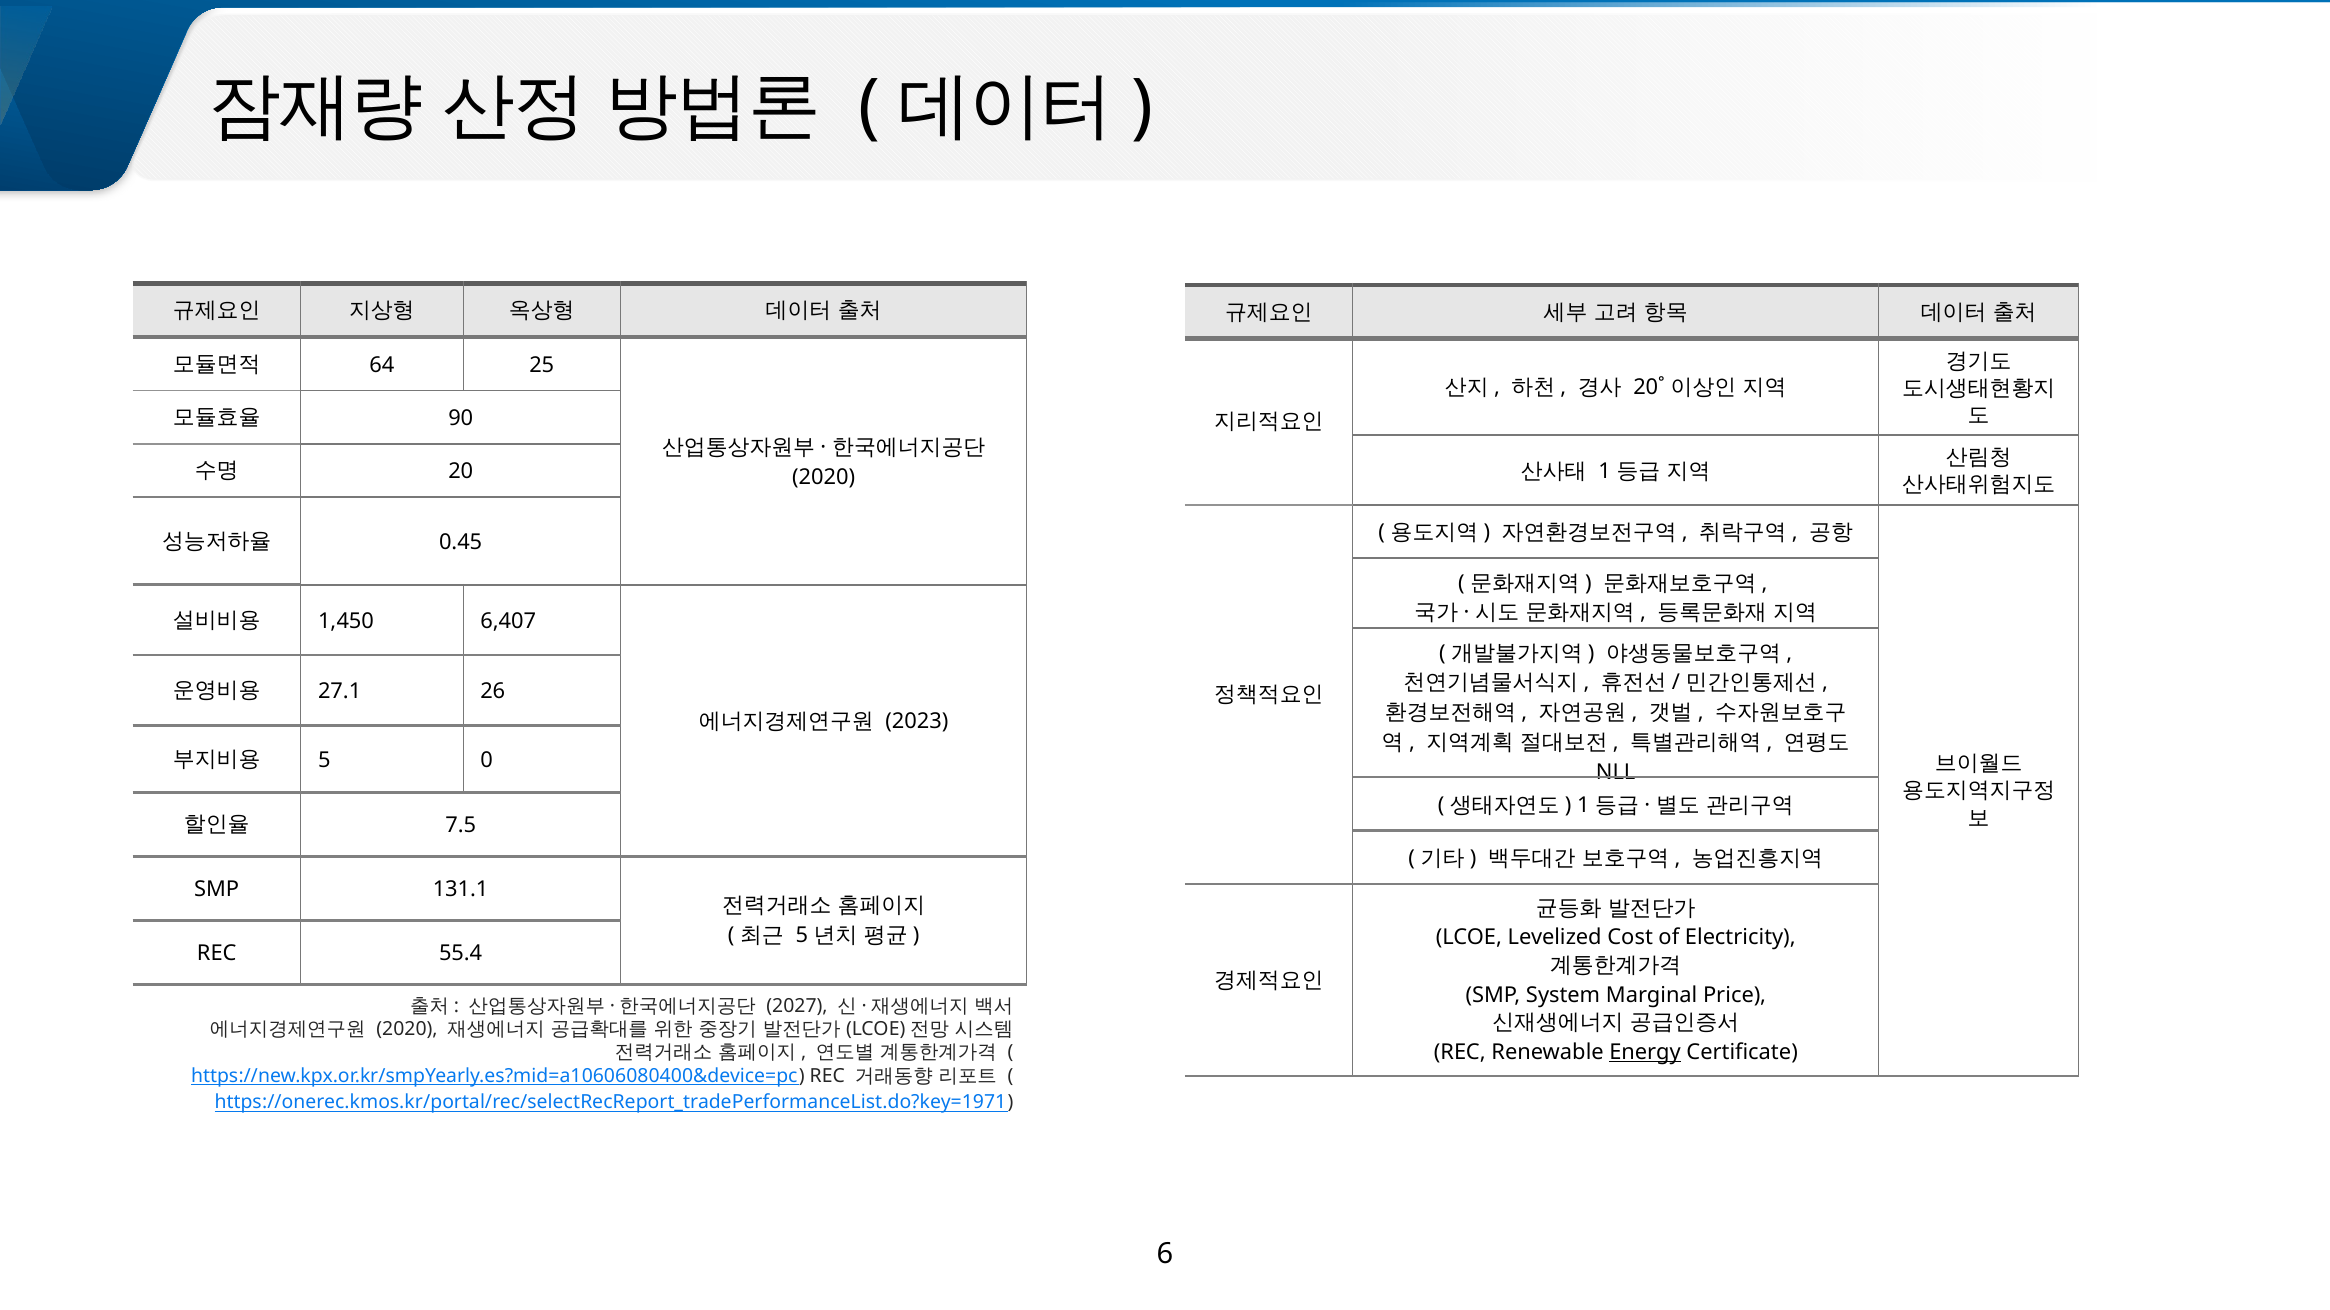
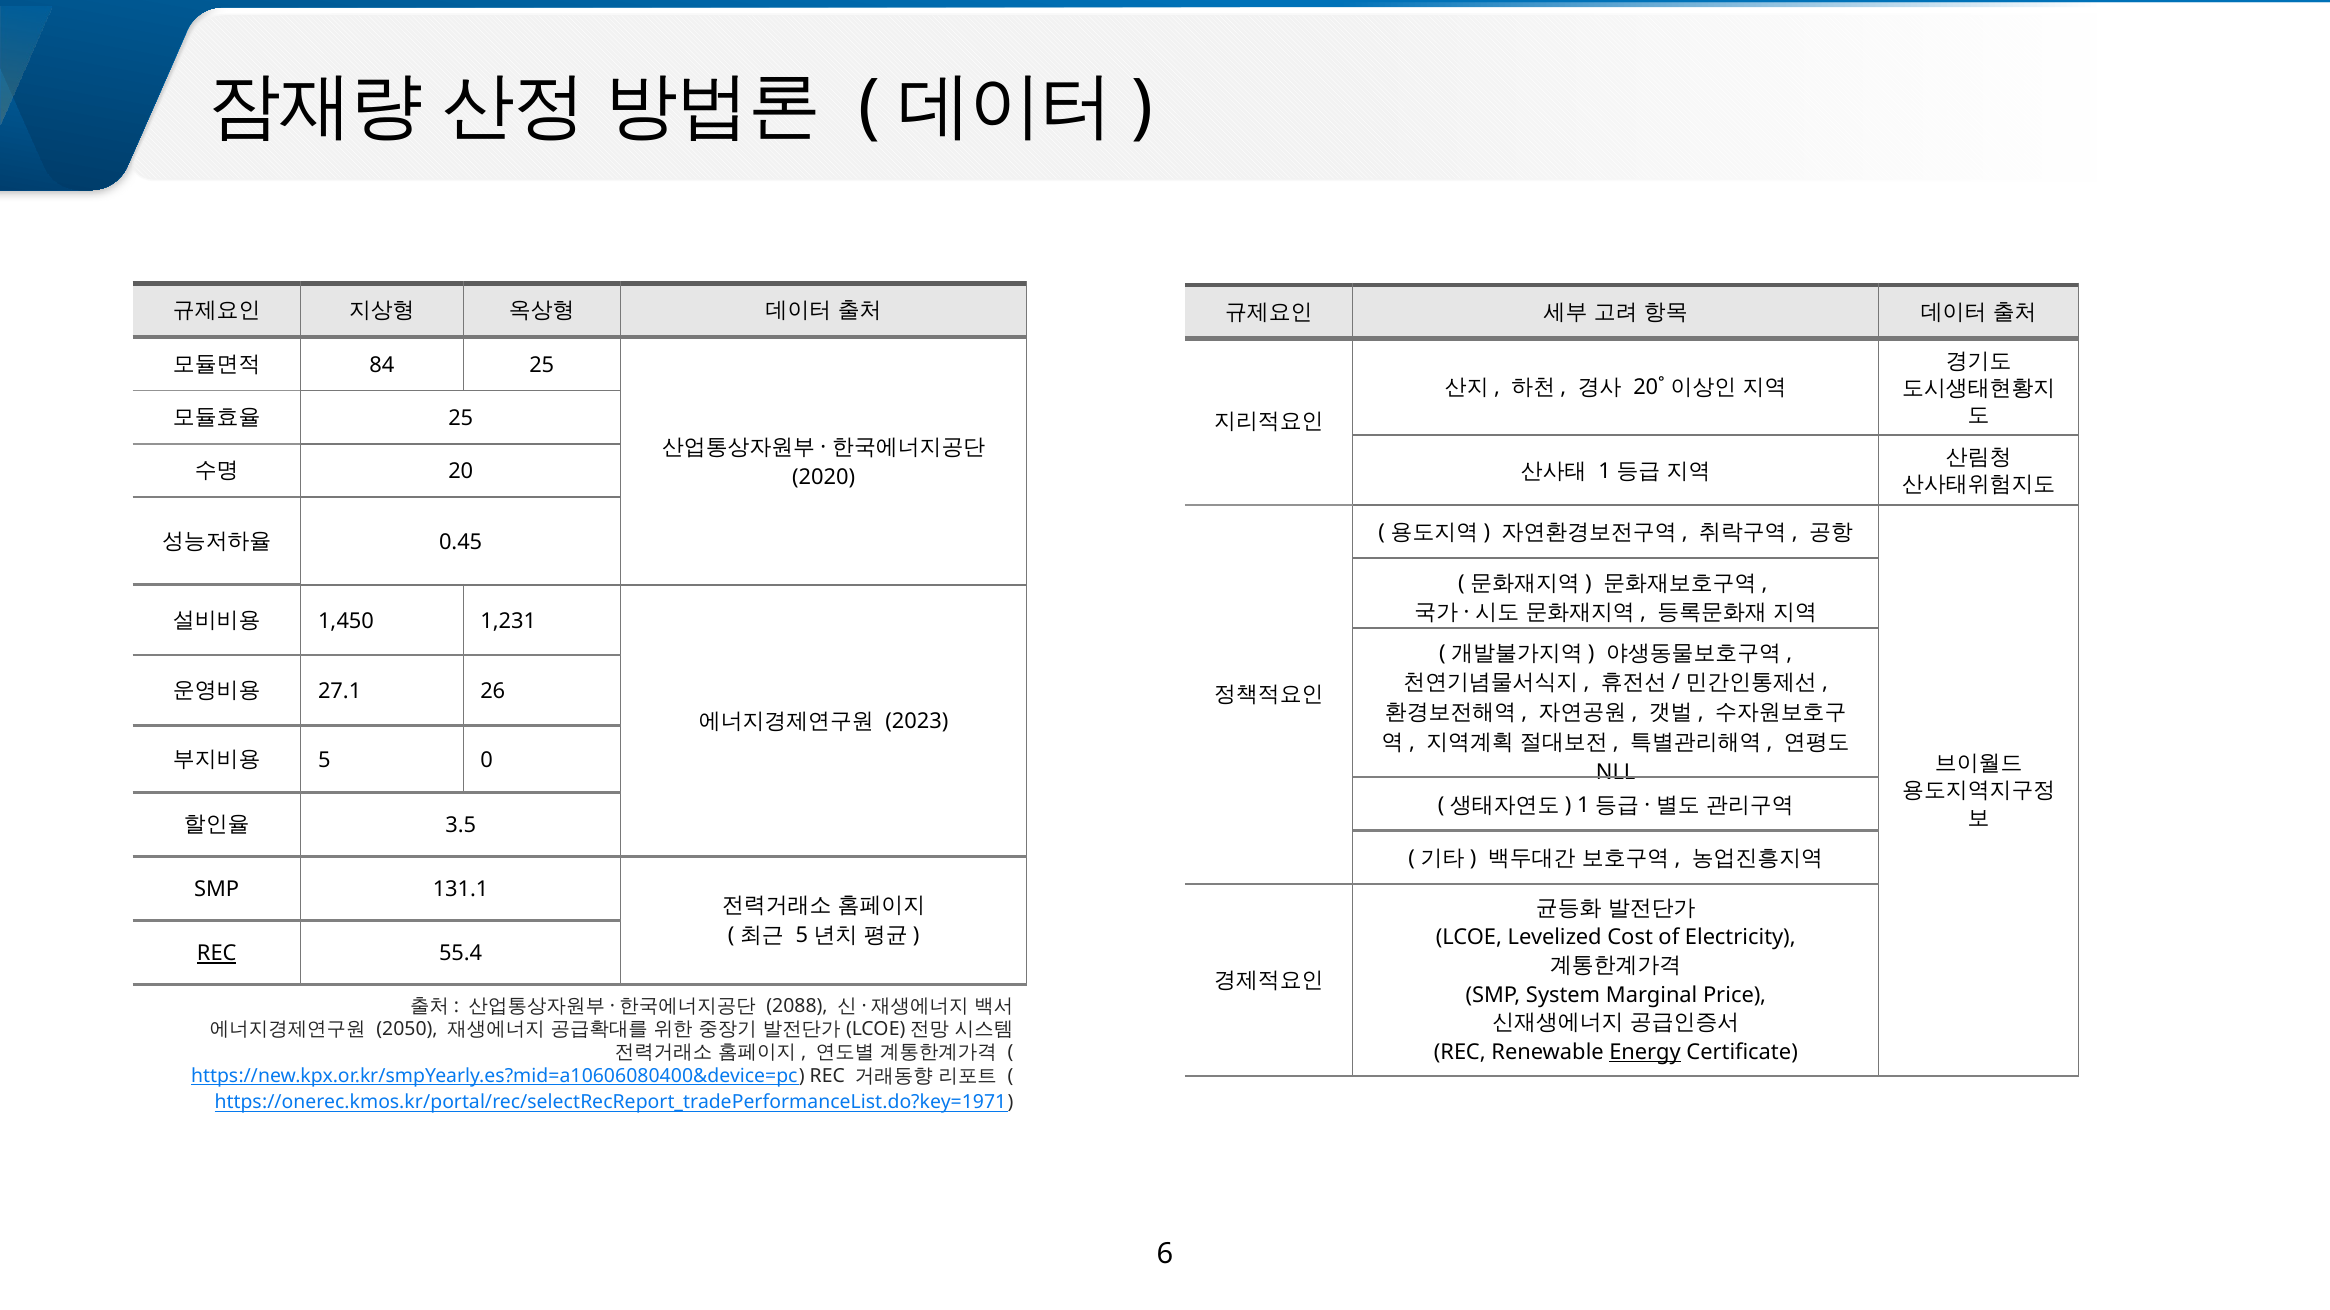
64: 64 -> 84
90 at (461, 419): 90 -> 25
6,407: 6,407 -> 1,231
7.5: 7.5 -> 3.5
REC at (217, 954) underline: none -> present
2027: 2027 -> 2088
2020 at (407, 1030): 2020 -> 2050
